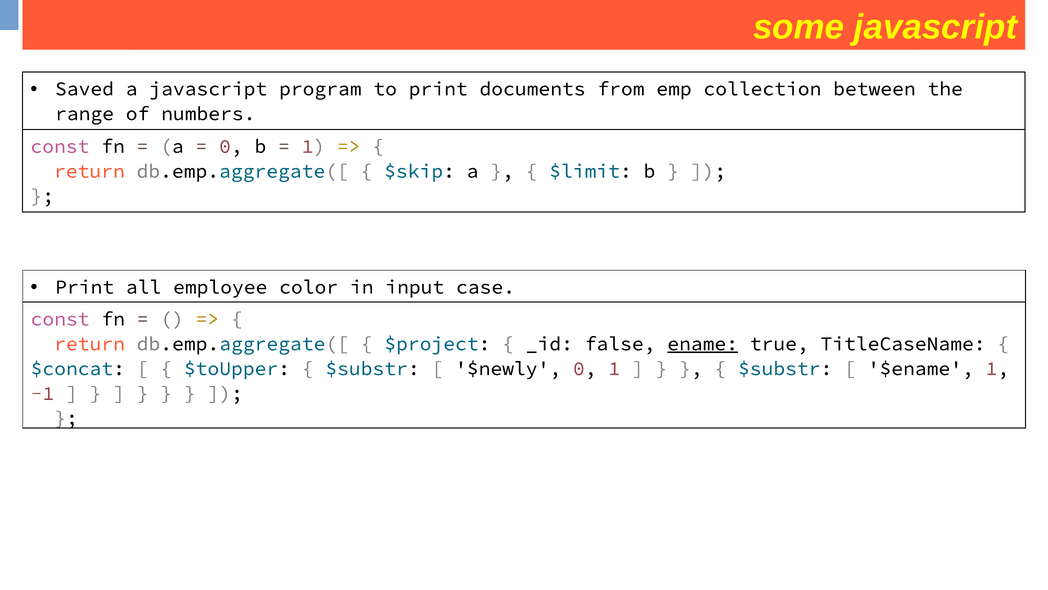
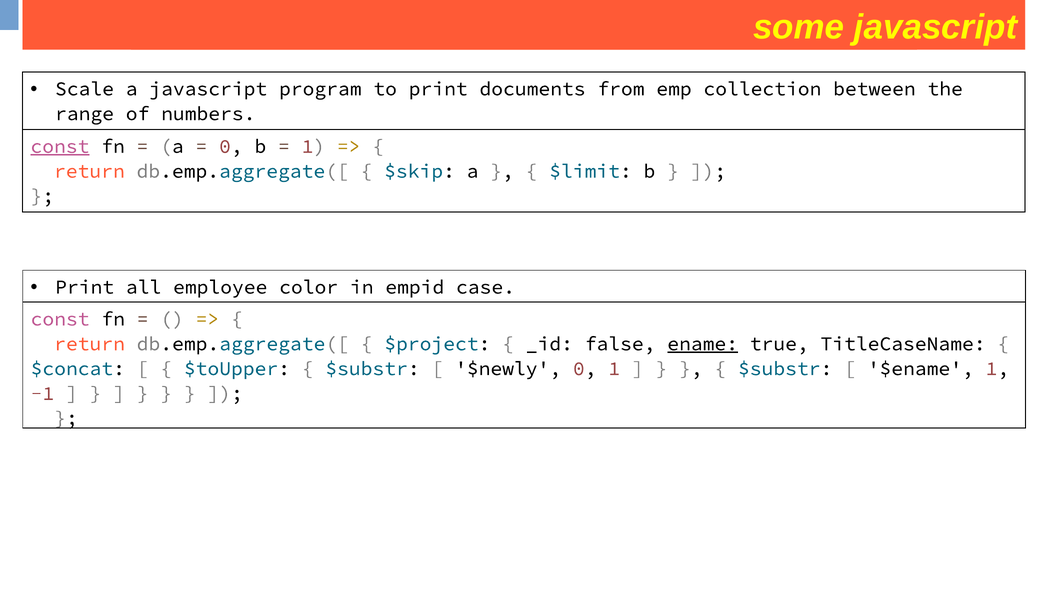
Saved: Saved -> Scale
const at (60, 146) underline: none -> present
input: input -> empid
